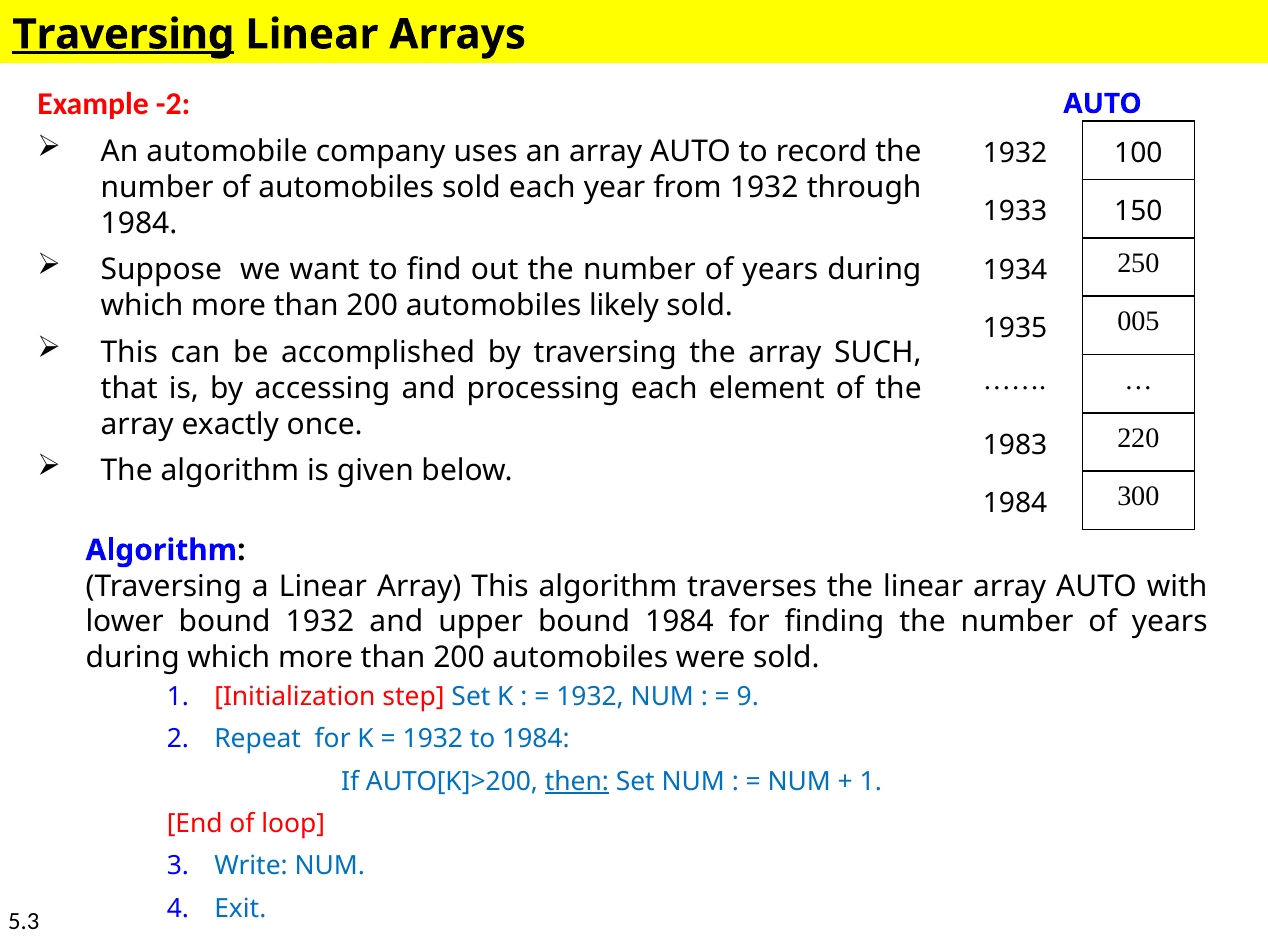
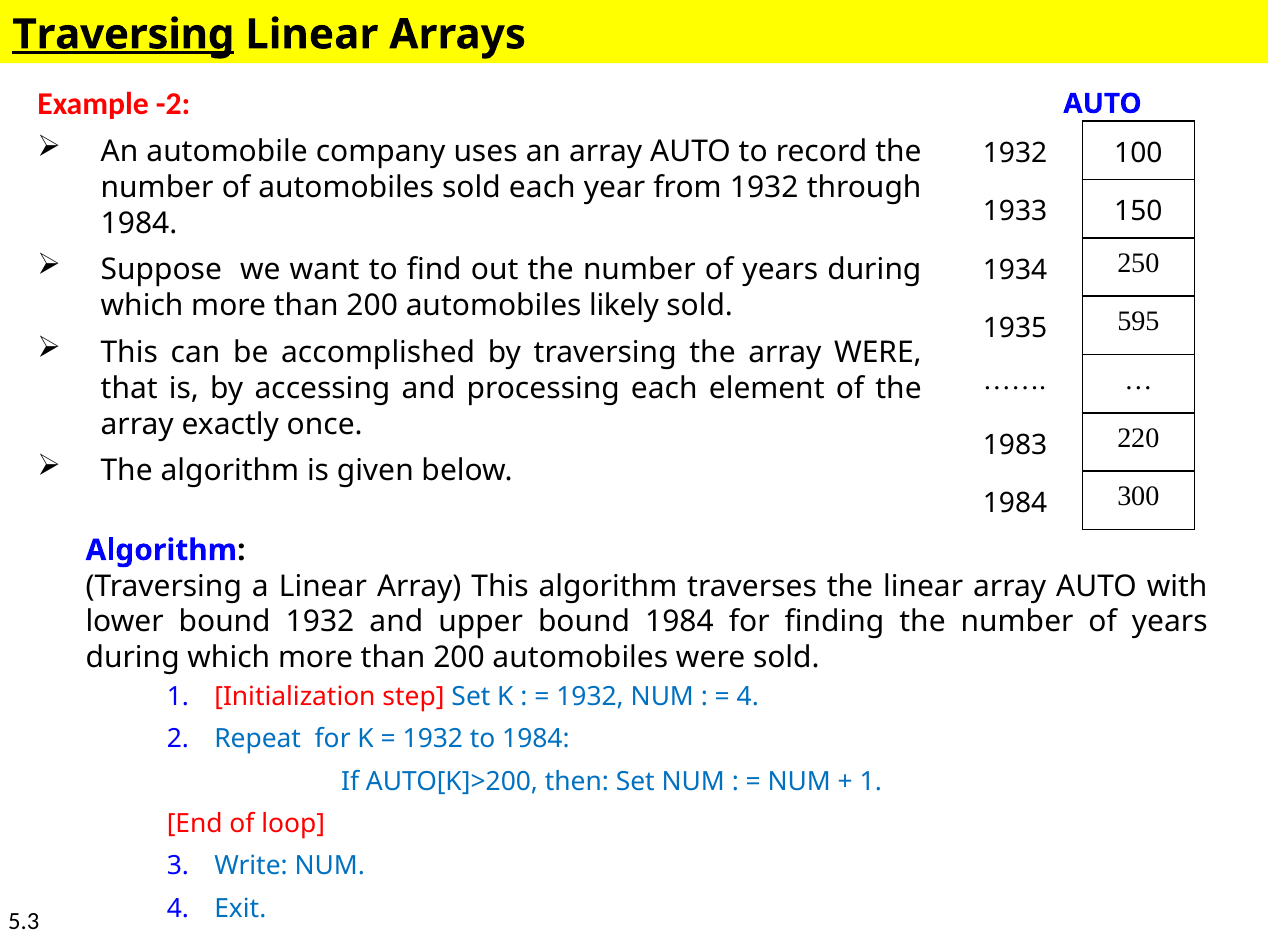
005: 005 -> 595
array SUCH: SUCH -> WERE
9 at (748, 697): 9 -> 4
then underline: present -> none
